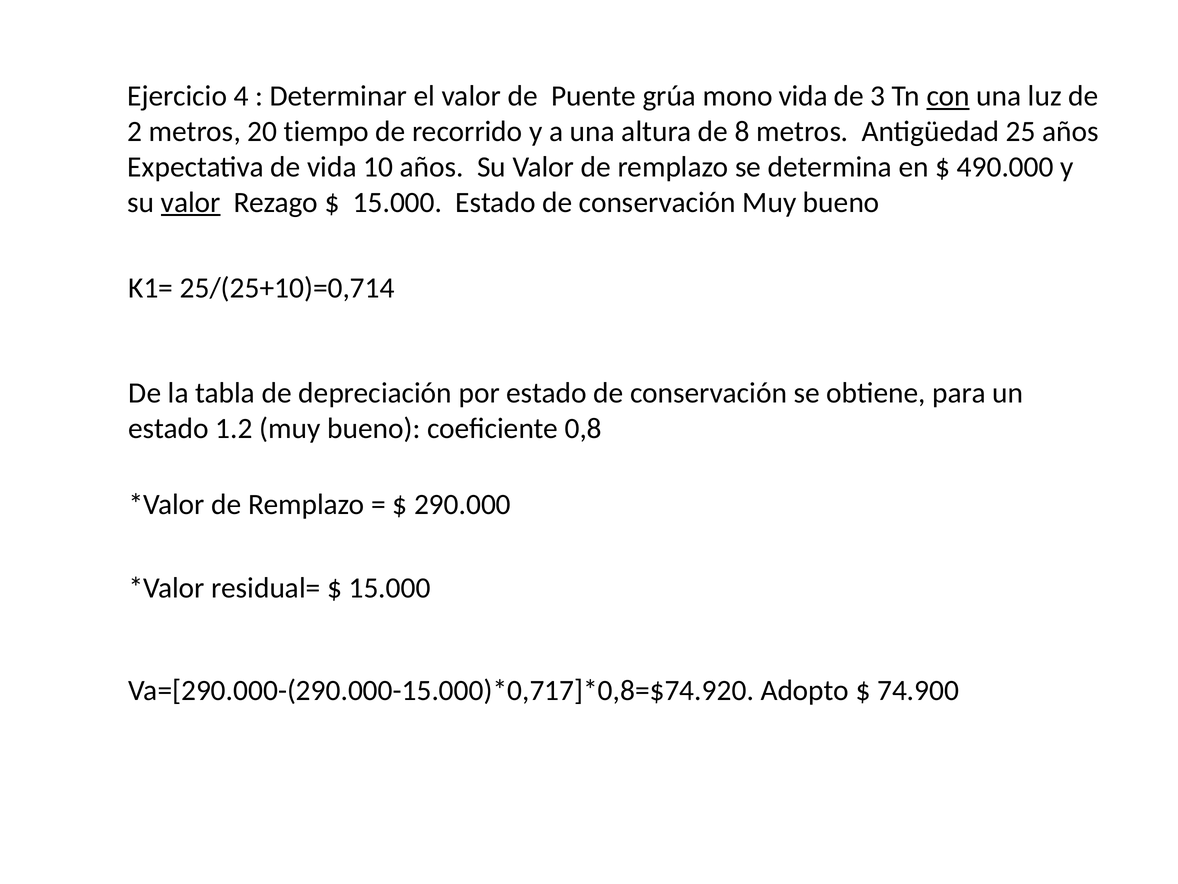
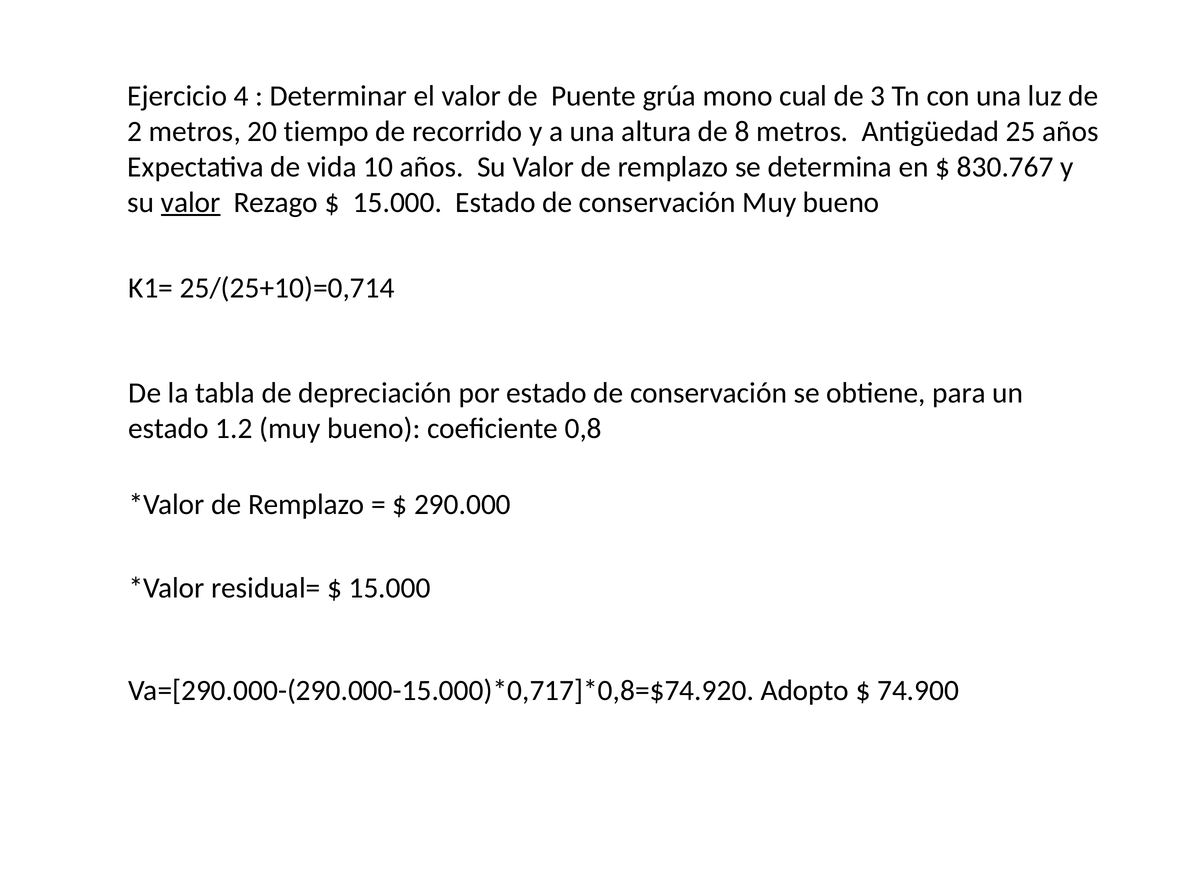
mono vida: vida -> cual
con underline: present -> none
490.000: 490.000 -> 830.767
